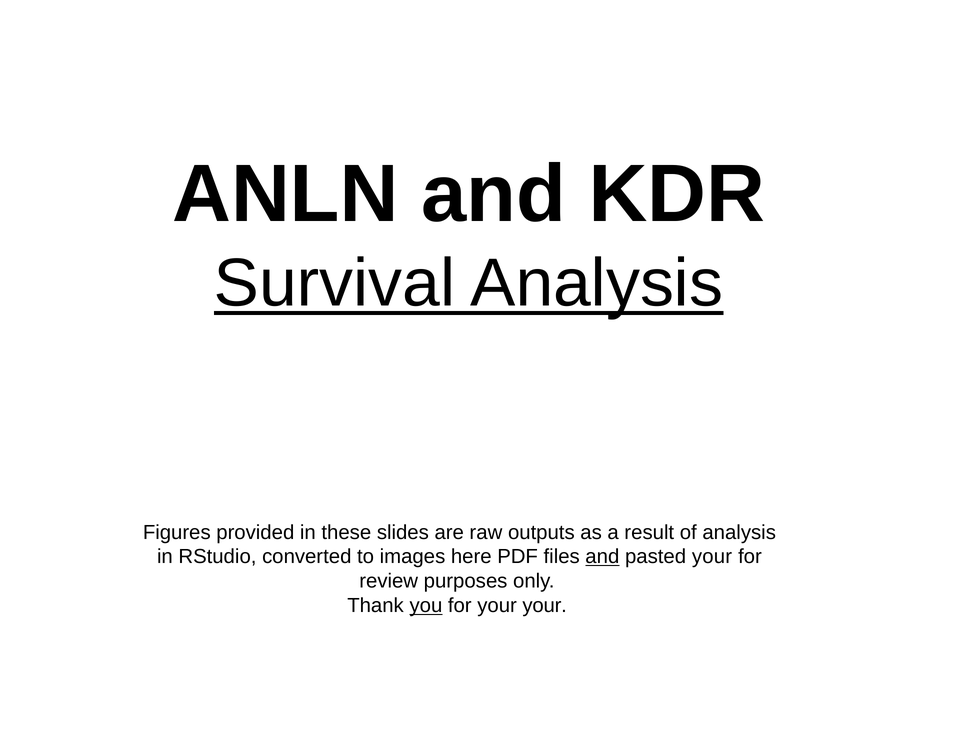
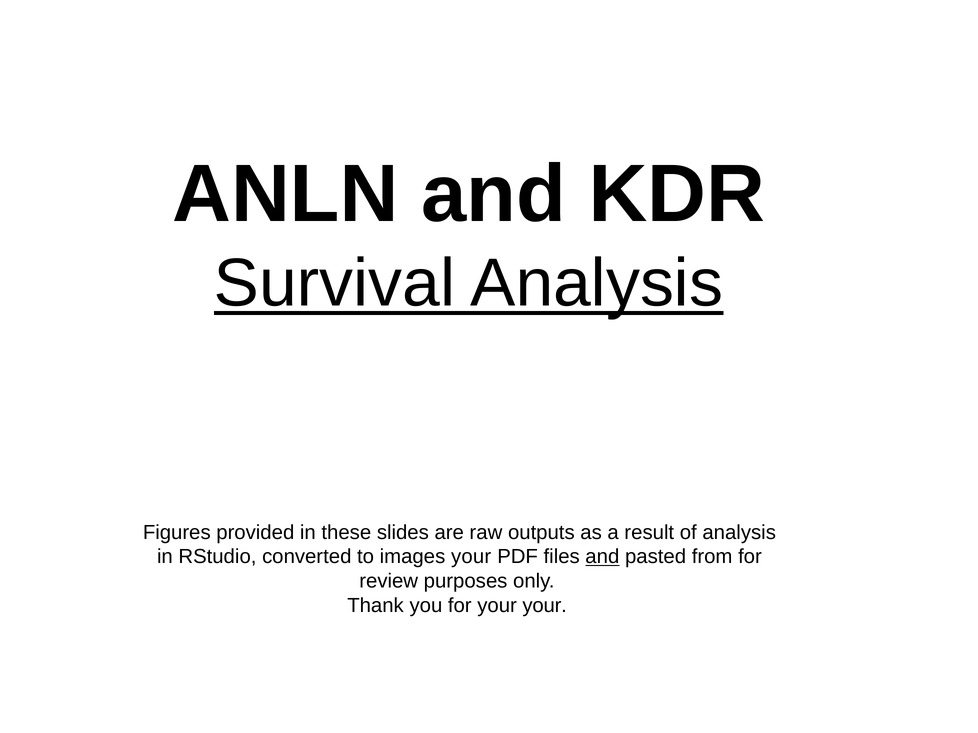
images here: here -> your
pasted your: your -> from
you underline: present -> none
